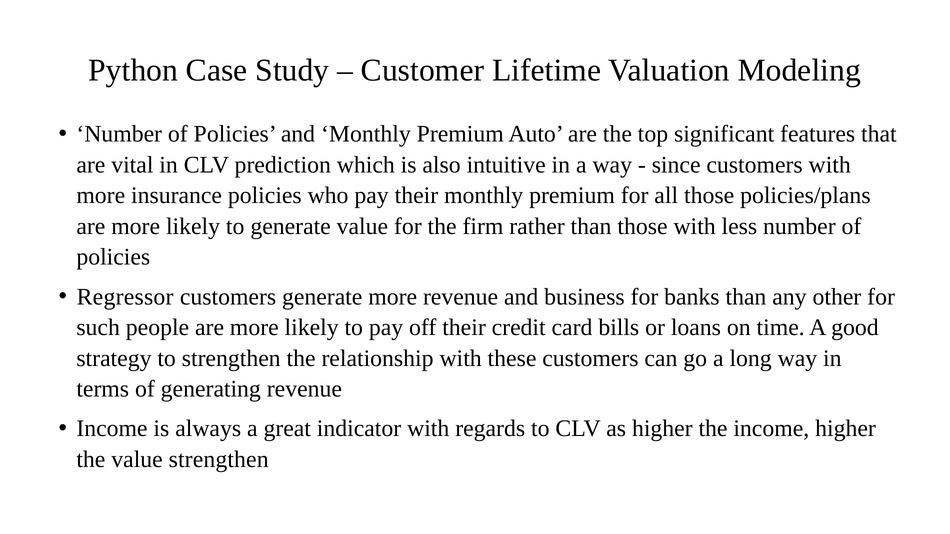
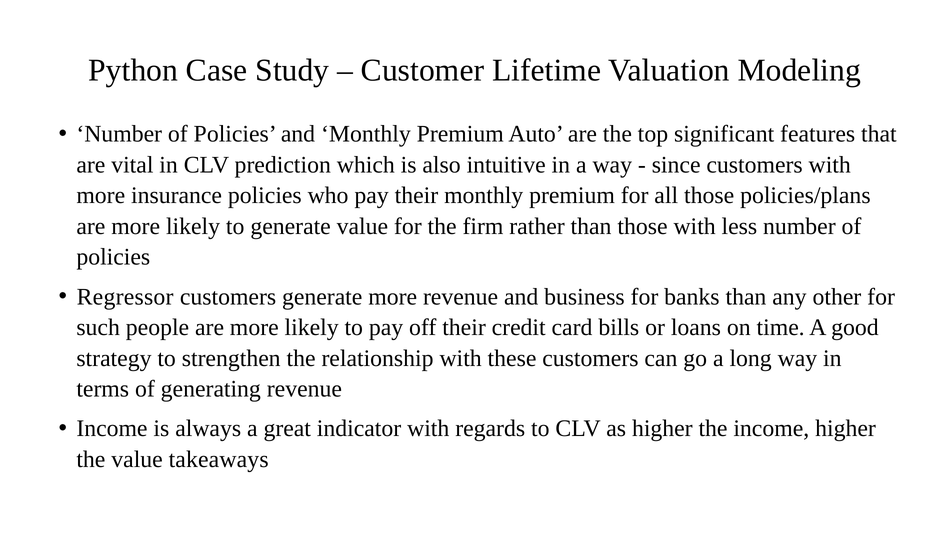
value strengthen: strengthen -> takeaways
